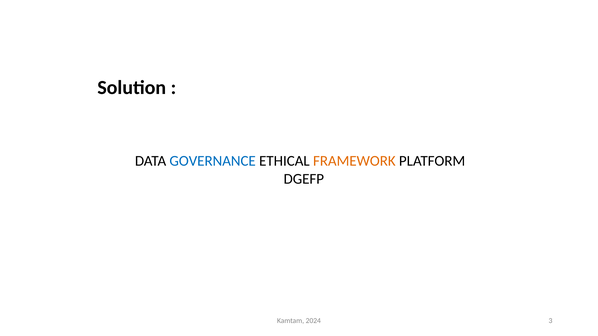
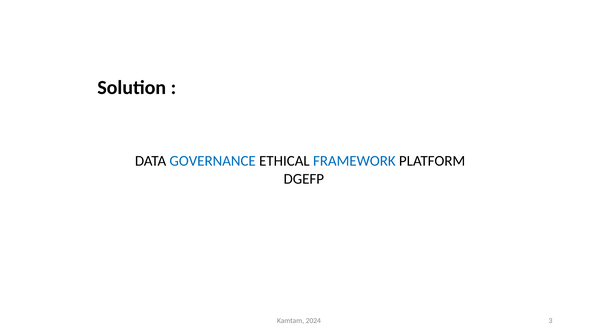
FRAMEWORK colour: orange -> blue
